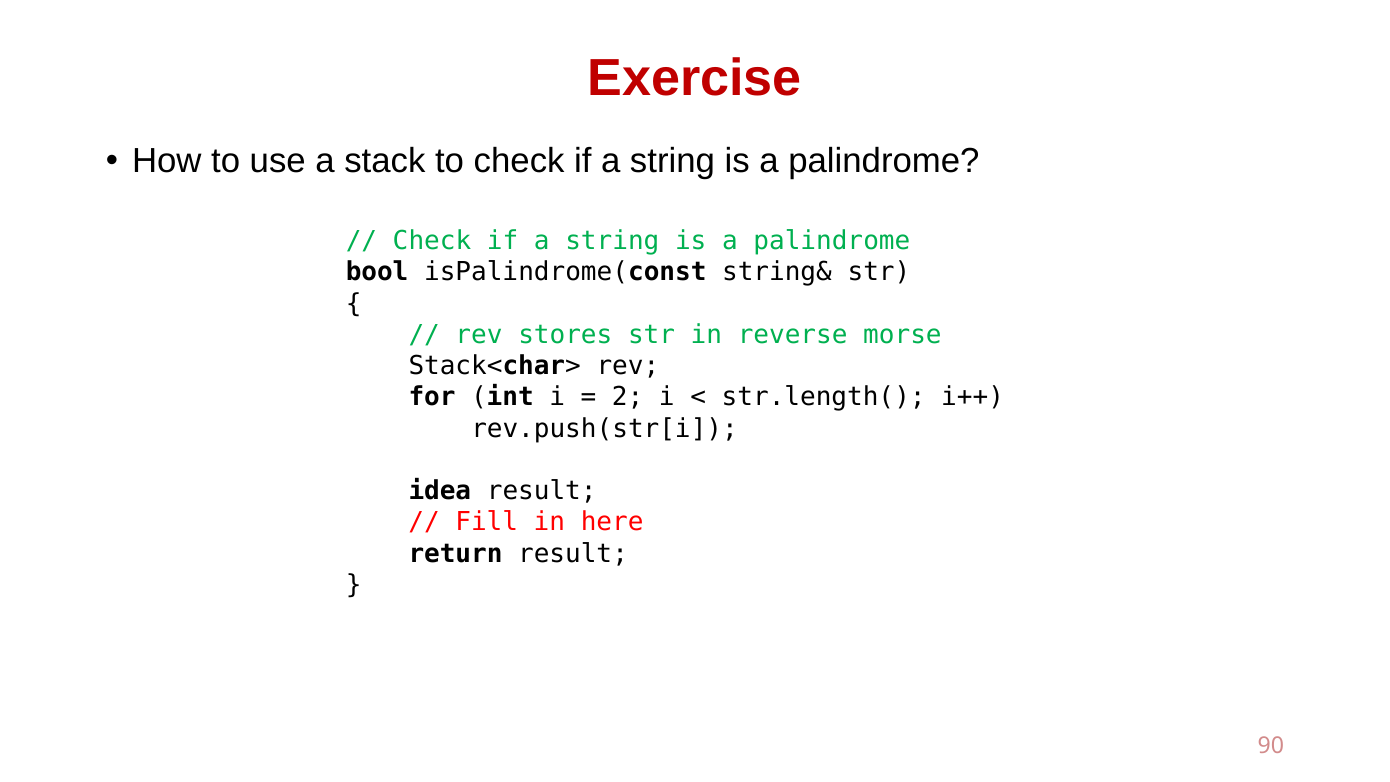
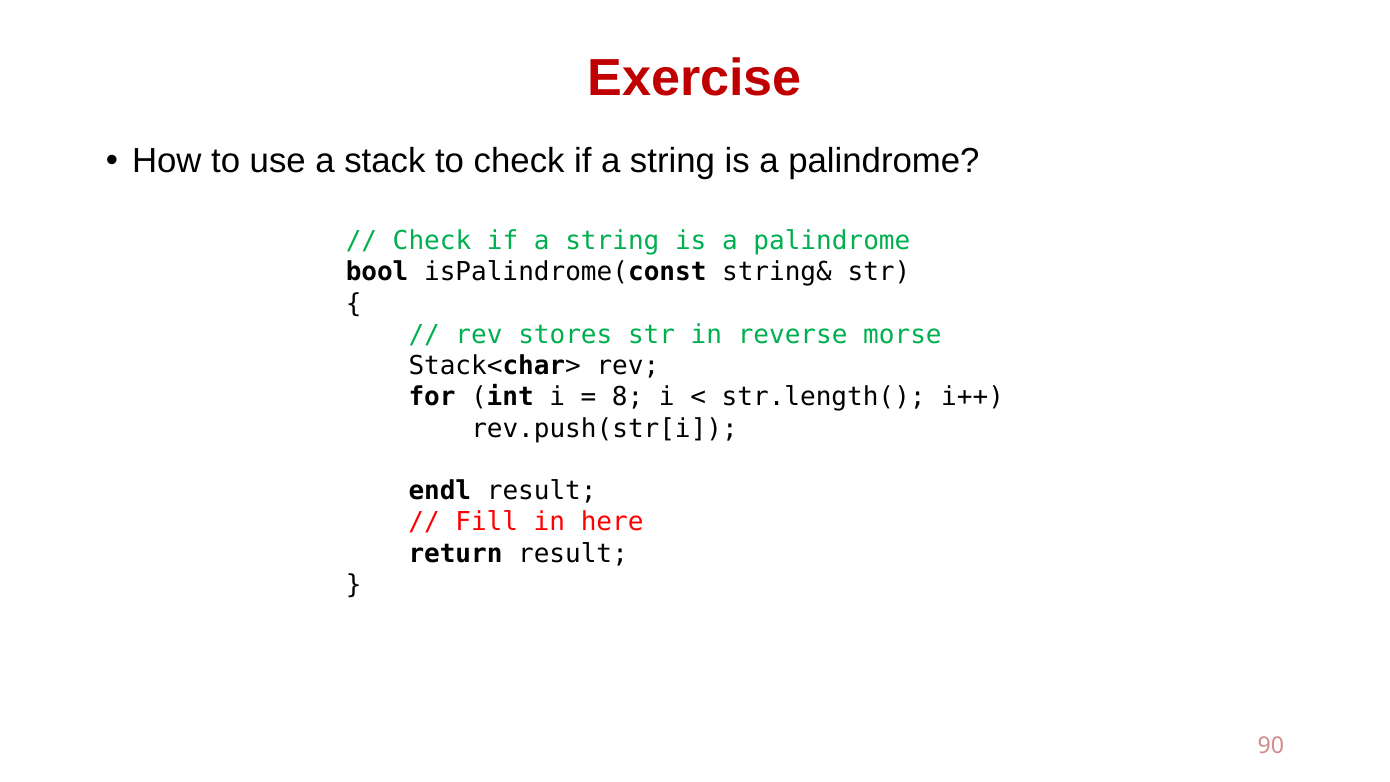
2: 2 -> 8
idea: idea -> endl
